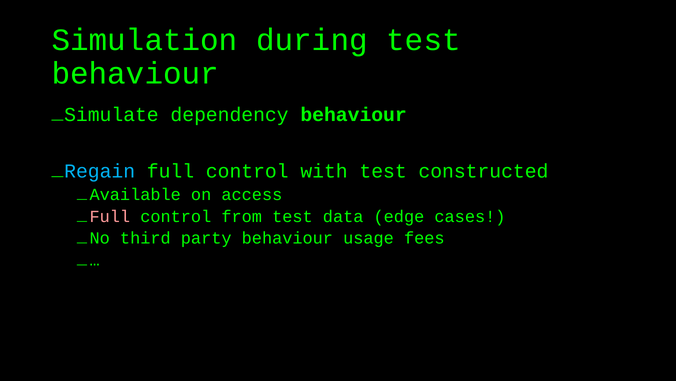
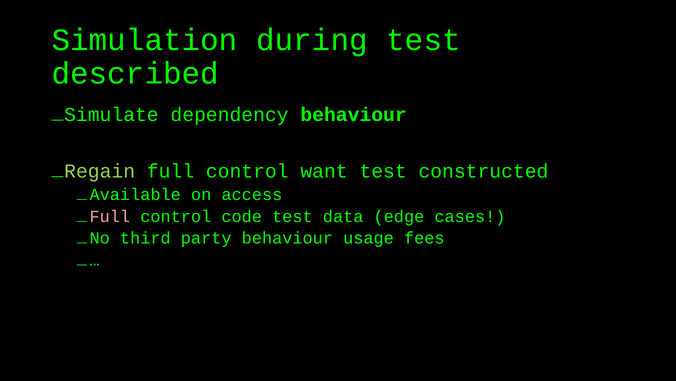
behaviour at (135, 74): behaviour -> described
Regain colour: light blue -> light green
with: with -> want
from: from -> code
